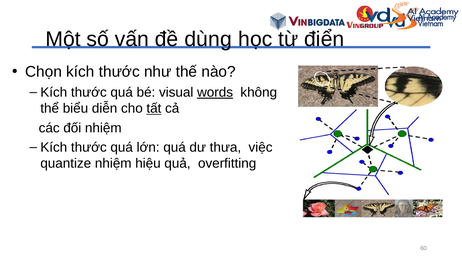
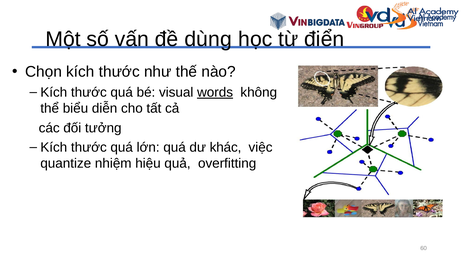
tất underline: present -> none
đối nhiệm: nhiệm -> tưởng
thưa: thưa -> khác
